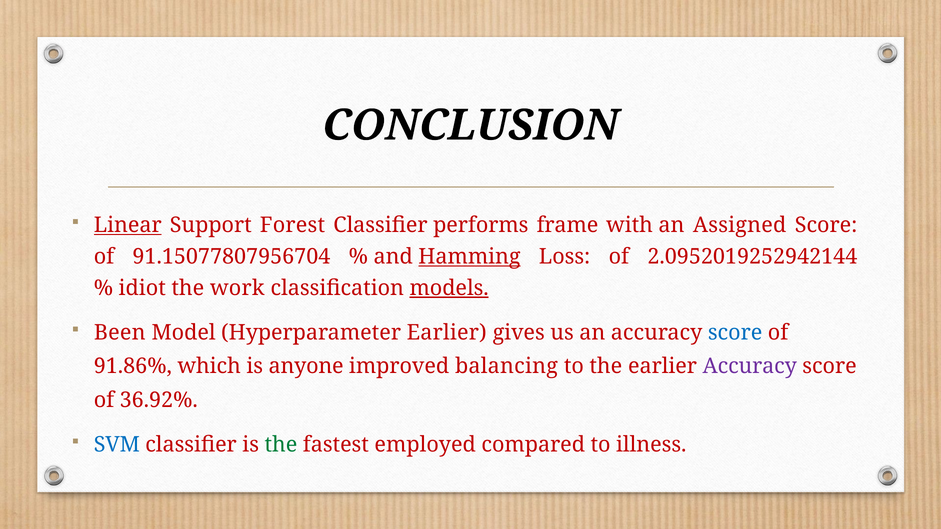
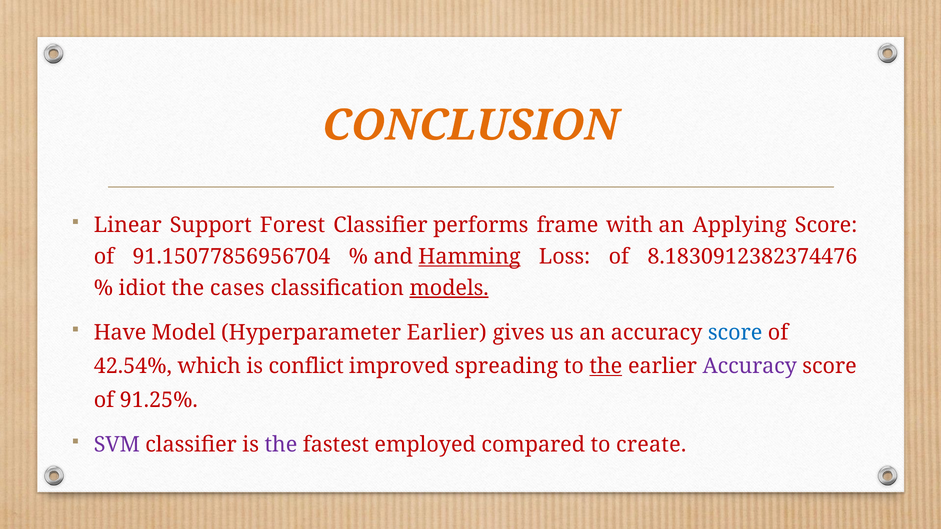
CONCLUSION colour: black -> orange
Linear underline: present -> none
Assigned: Assigned -> Applying
91.15077807956704: 91.15077807956704 -> 91.15077856956704
2.0952019252942144: 2.0952019252942144 -> 8.1830912382374476
work: work -> cases
Been: Been -> Have
91.86%: 91.86% -> 42.54%
anyone: anyone -> conflict
balancing: balancing -> spreading
the at (606, 366) underline: none -> present
36.92%: 36.92% -> 91.25%
SVM colour: blue -> purple
the at (281, 445) colour: green -> purple
illness: illness -> create
